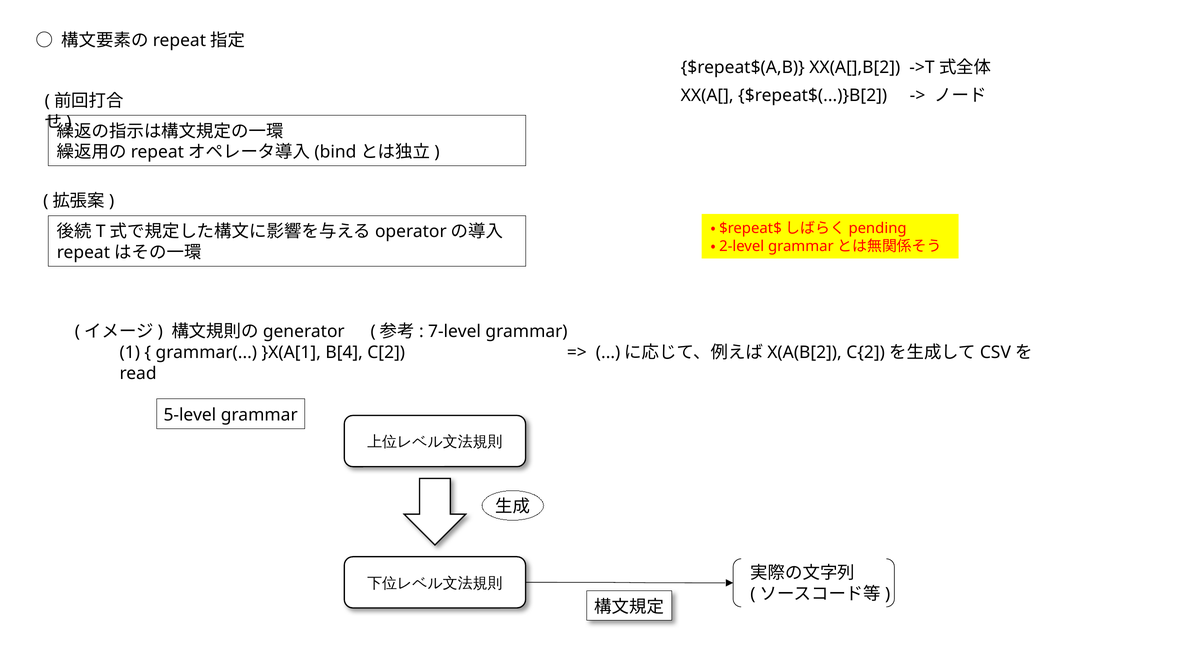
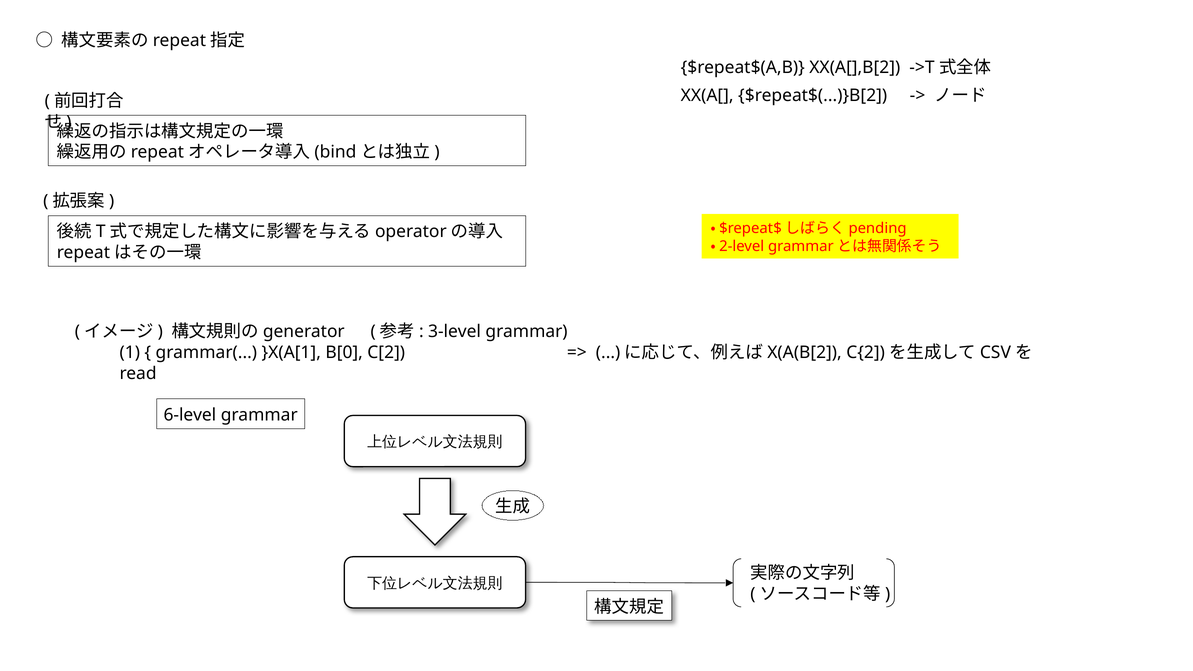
7-level: 7-level -> 3-level
B[4: B[4 -> B[0
5-level: 5-level -> 6-level
